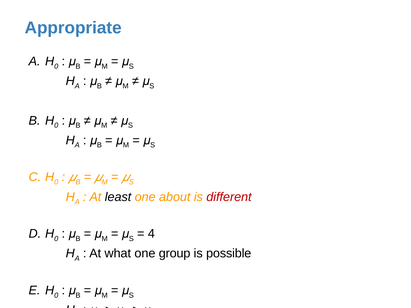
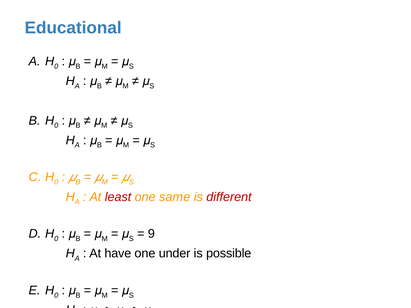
Appropriate: Appropriate -> Educational
least colour: black -> red
about: about -> same
4: 4 -> 9
what: what -> have
group: group -> under
